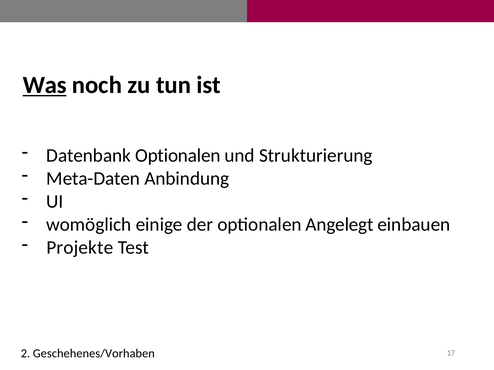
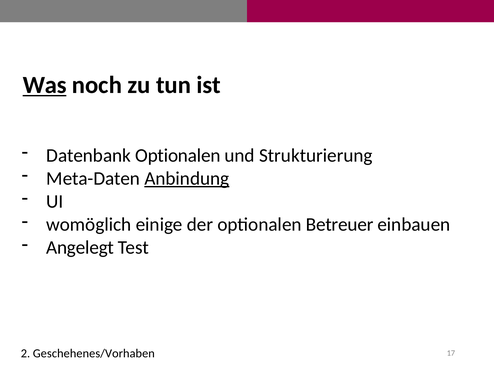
Anbindung underline: none -> present
Angelegt: Angelegt -> Betreuer
Projekte: Projekte -> Angelegt
